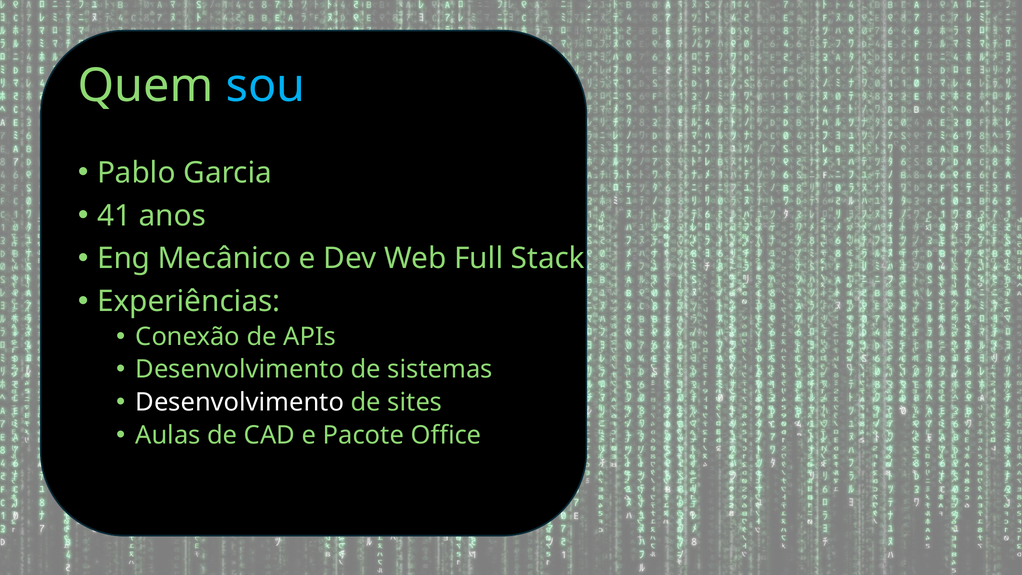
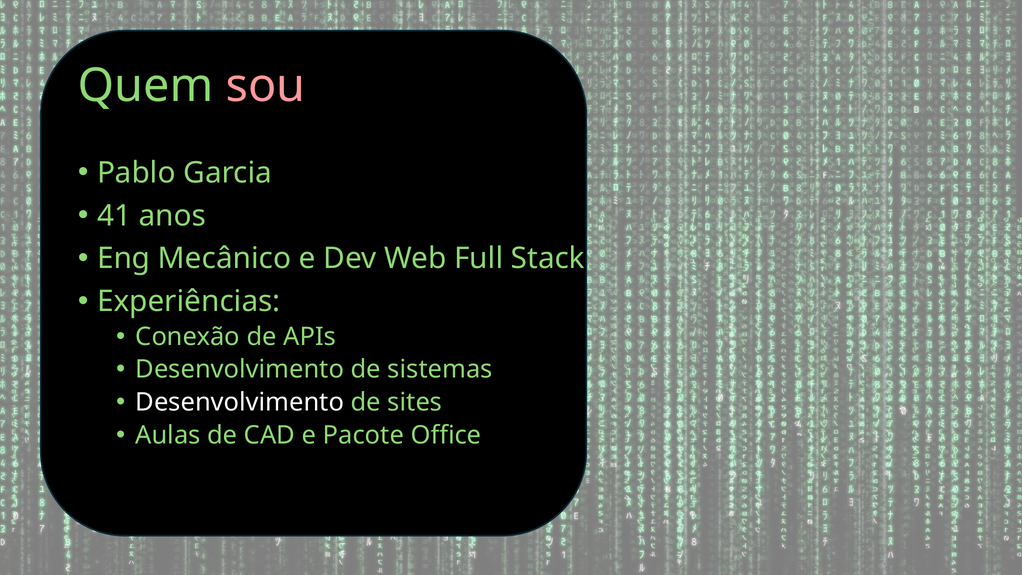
sou colour: light blue -> pink
